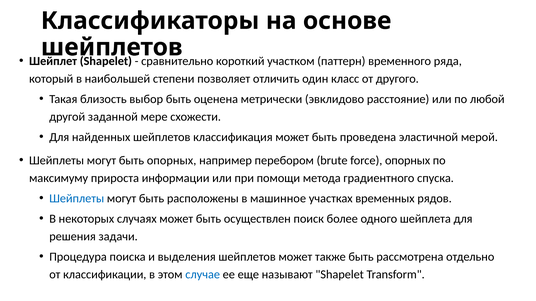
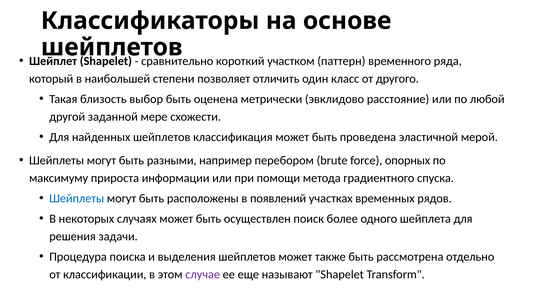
быть опорных: опорных -> разными
машинное: машинное -> появлений
случае colour: blue -> purple
